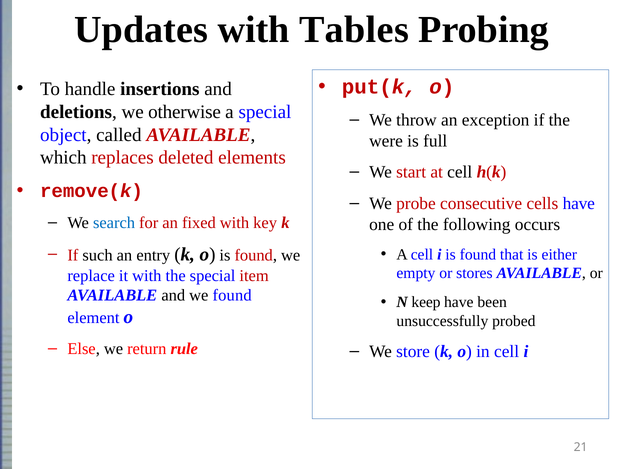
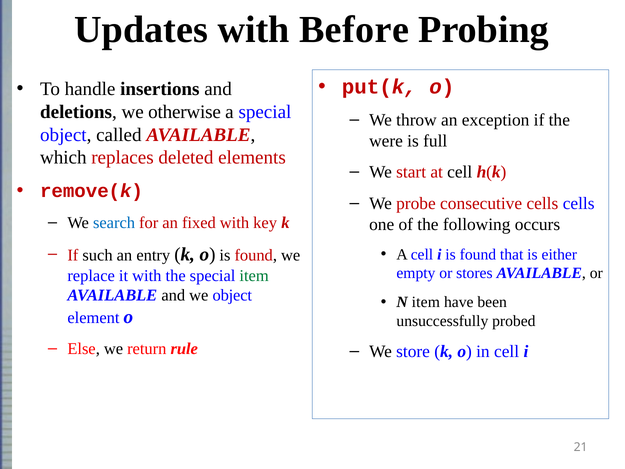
Tables: Tables -> Before
cells have: have -> cells
item at (254, 276) colour: red -> green
we found: found -> object
N keep: keep -> item
